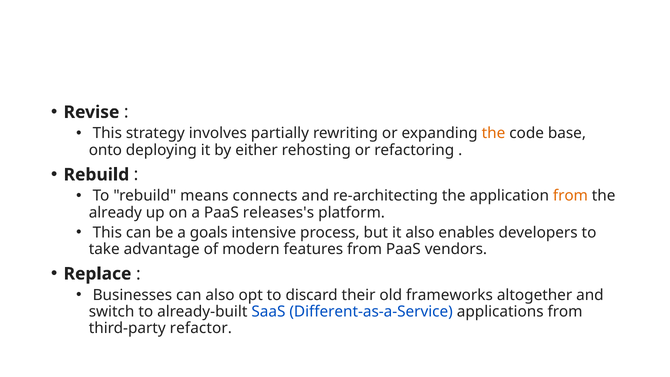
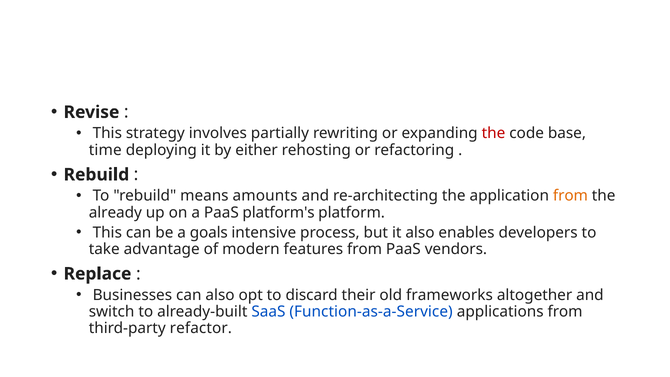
the at (494, 133) colour: orange -> red
onto: onto -> time
connects: connects -> amounts
releases's: releases's -> platform's
Different-as-a-Service: Different-as-a-Service -> Function-as-a-Service
